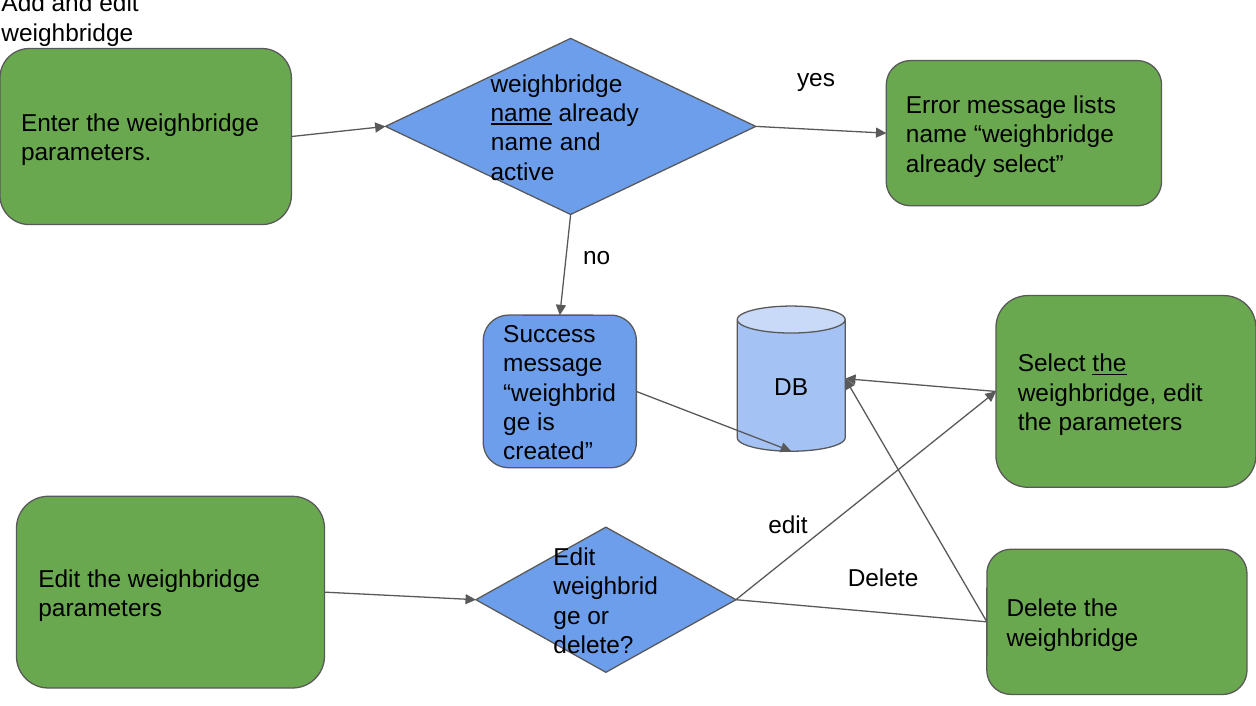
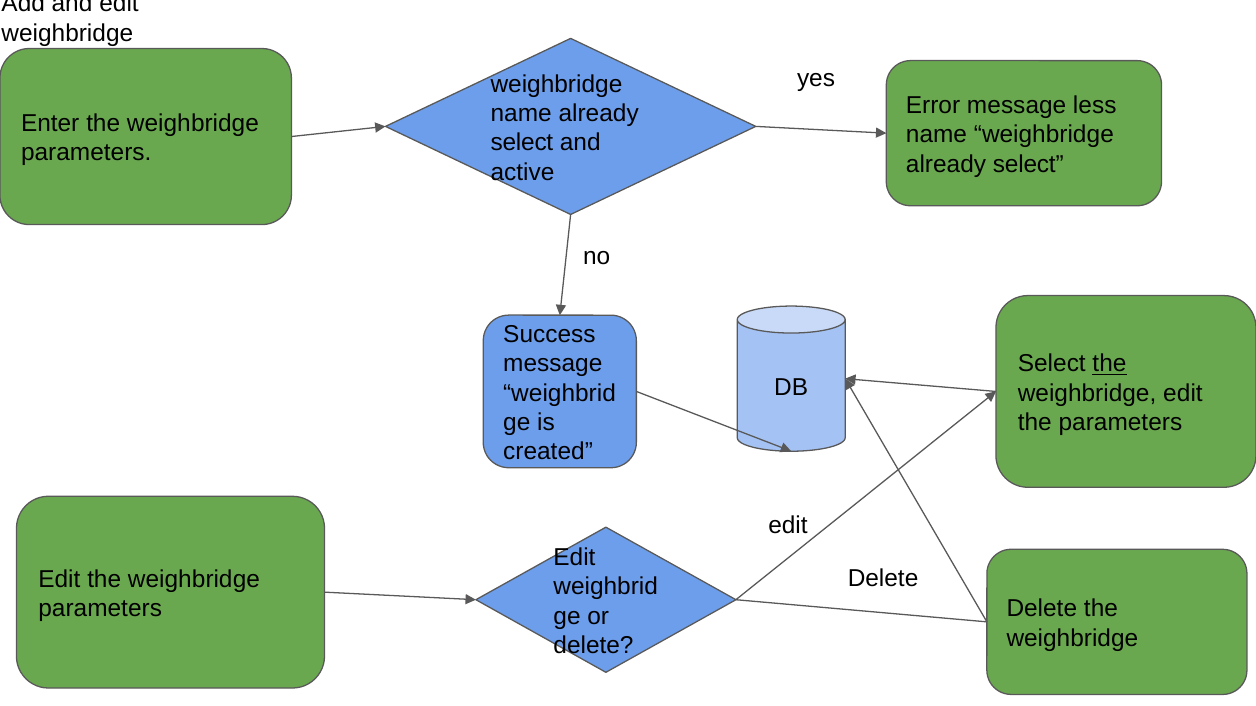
lists: lists -> less
name at (521, 114) underline: present -> none
name at (522, 143): name -> select
